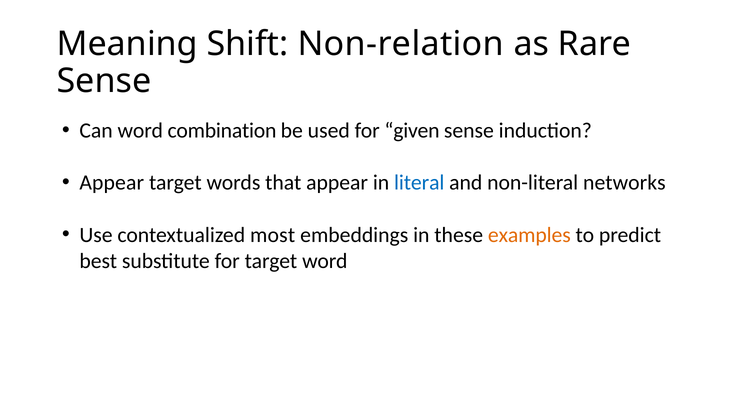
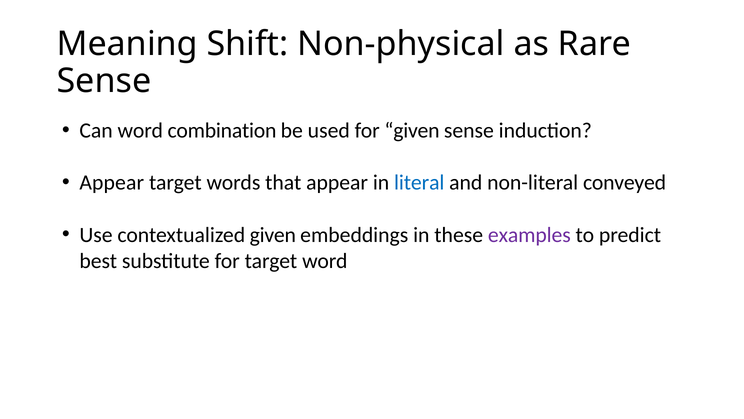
Non-relation: Non-relation -> Non-physical
networks: networks -> conveyed
contextualized most: most -> given
examples colour: orange -> purple
